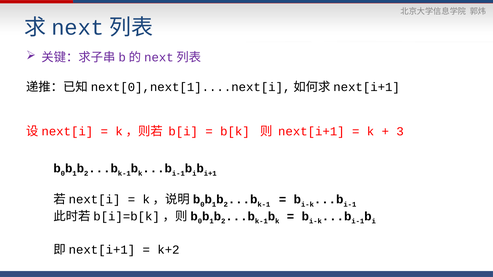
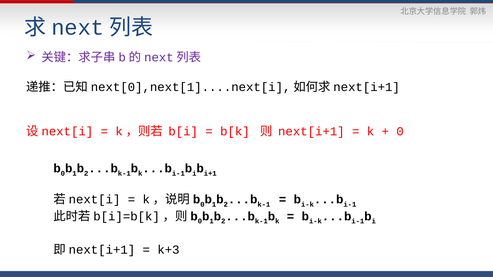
3 at (400, 132): 3 -> 0
k+2: k+2 -> k+3
